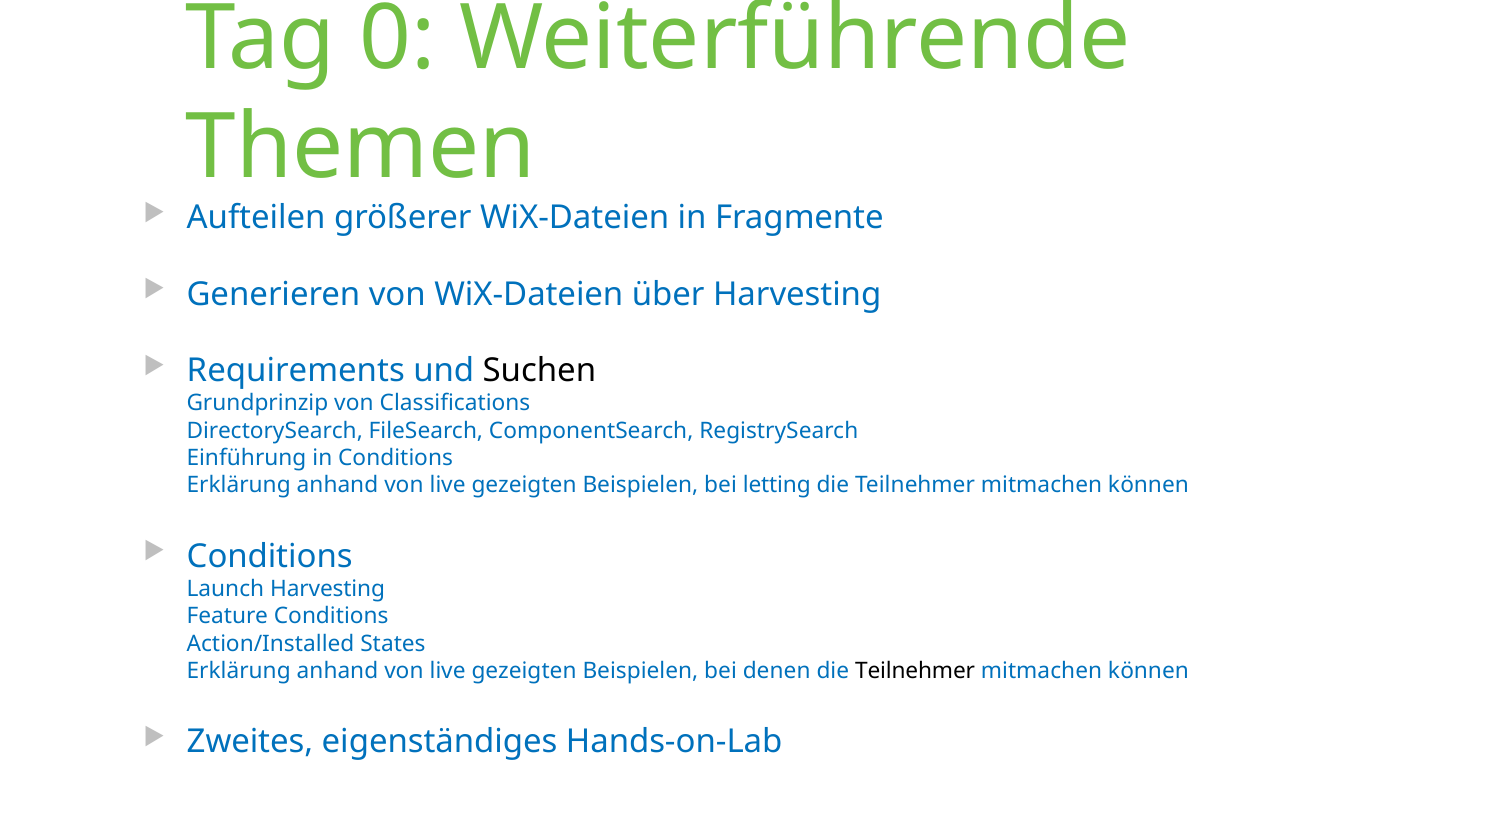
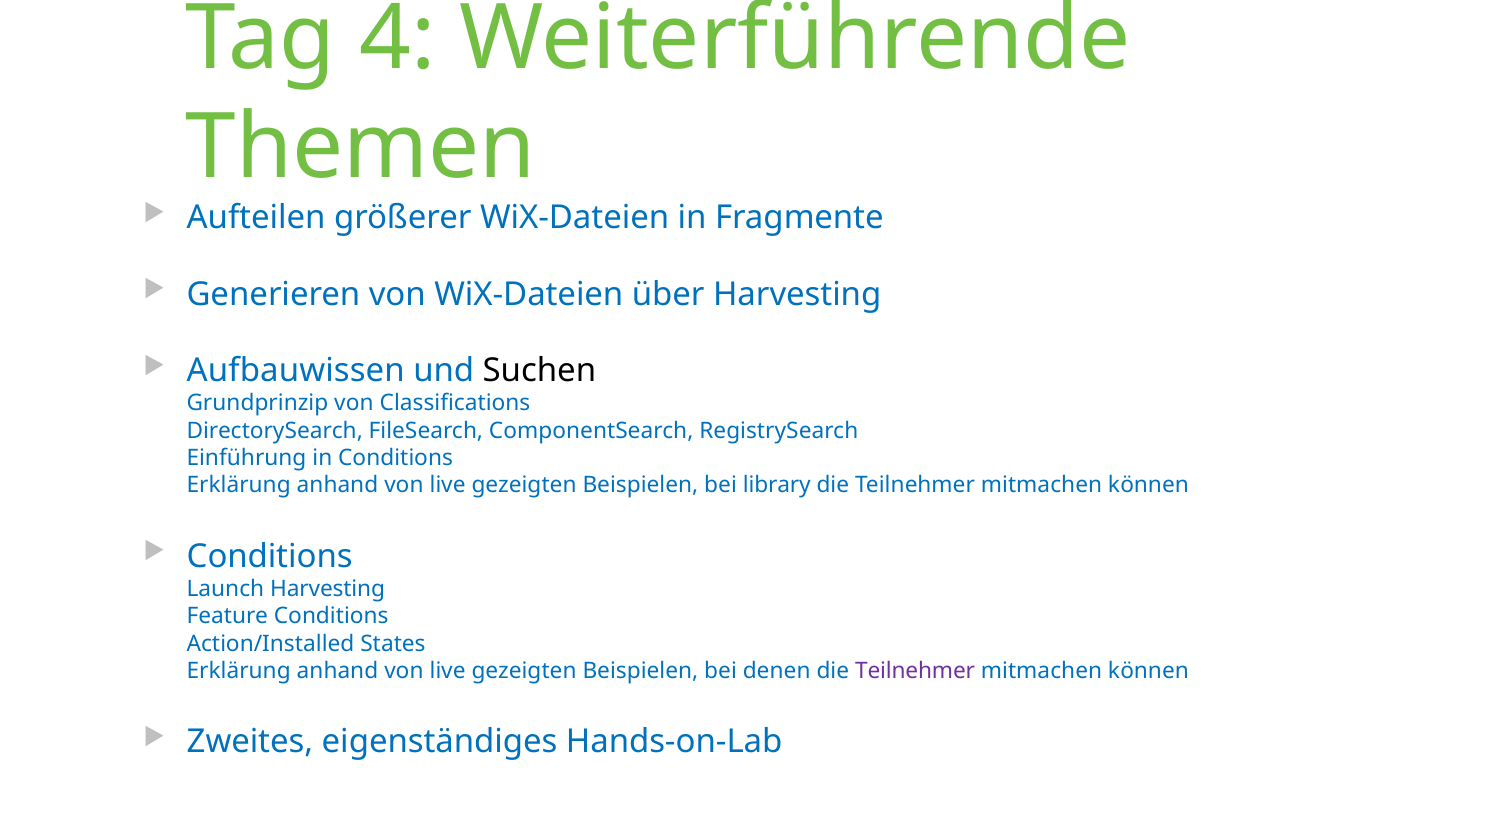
0: 0 -> 4
Requirements: Requirements -> Aufbauwissen
letting: letting -> library
Teilnehmer at (915, 671) colour: black -> purple
